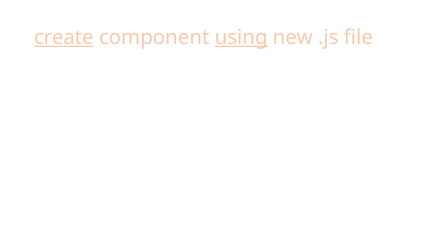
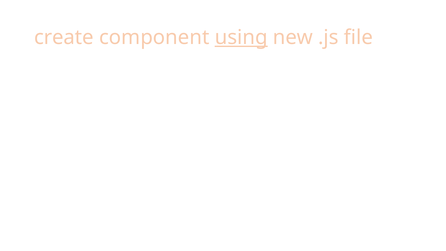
create underline: present -> none
